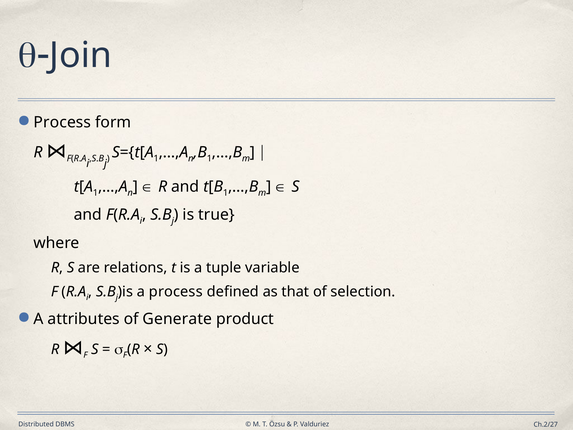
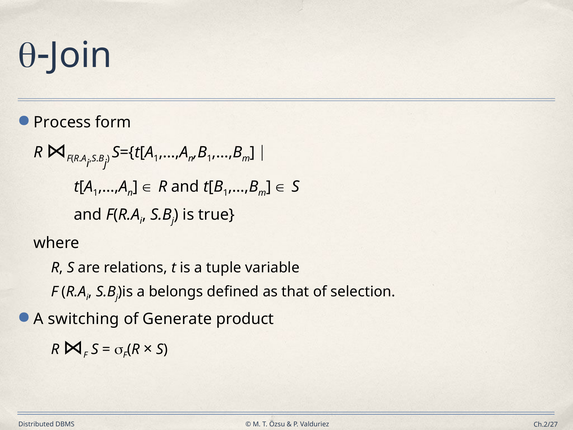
a process: process -> belongs
attributes: attributes -> switching
